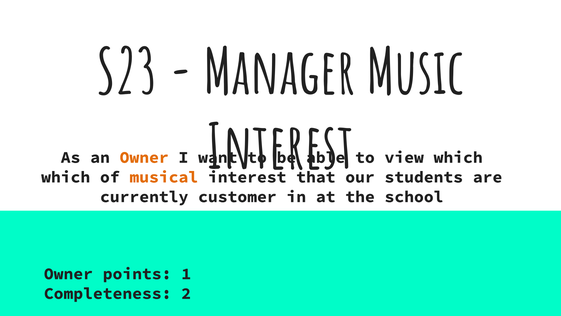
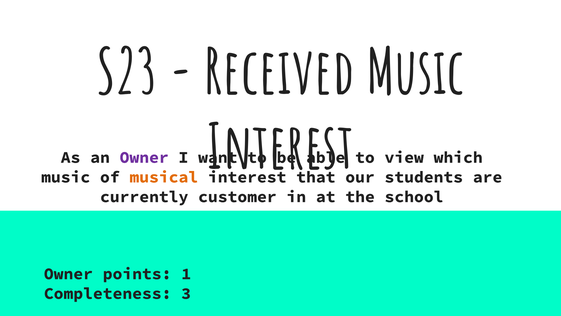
Manager: Manager -> Received
Owner at (144, 157) colour: orange -> purple
which at (66, 177): which -> music
2: 2 -> 3
